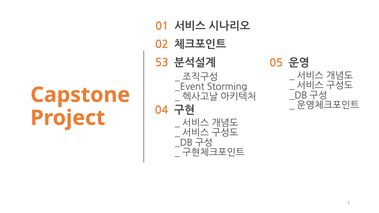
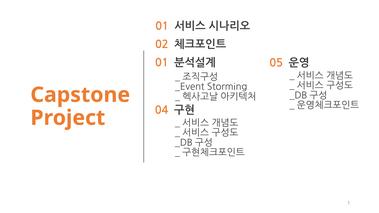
Project 53: 53 -> 01
